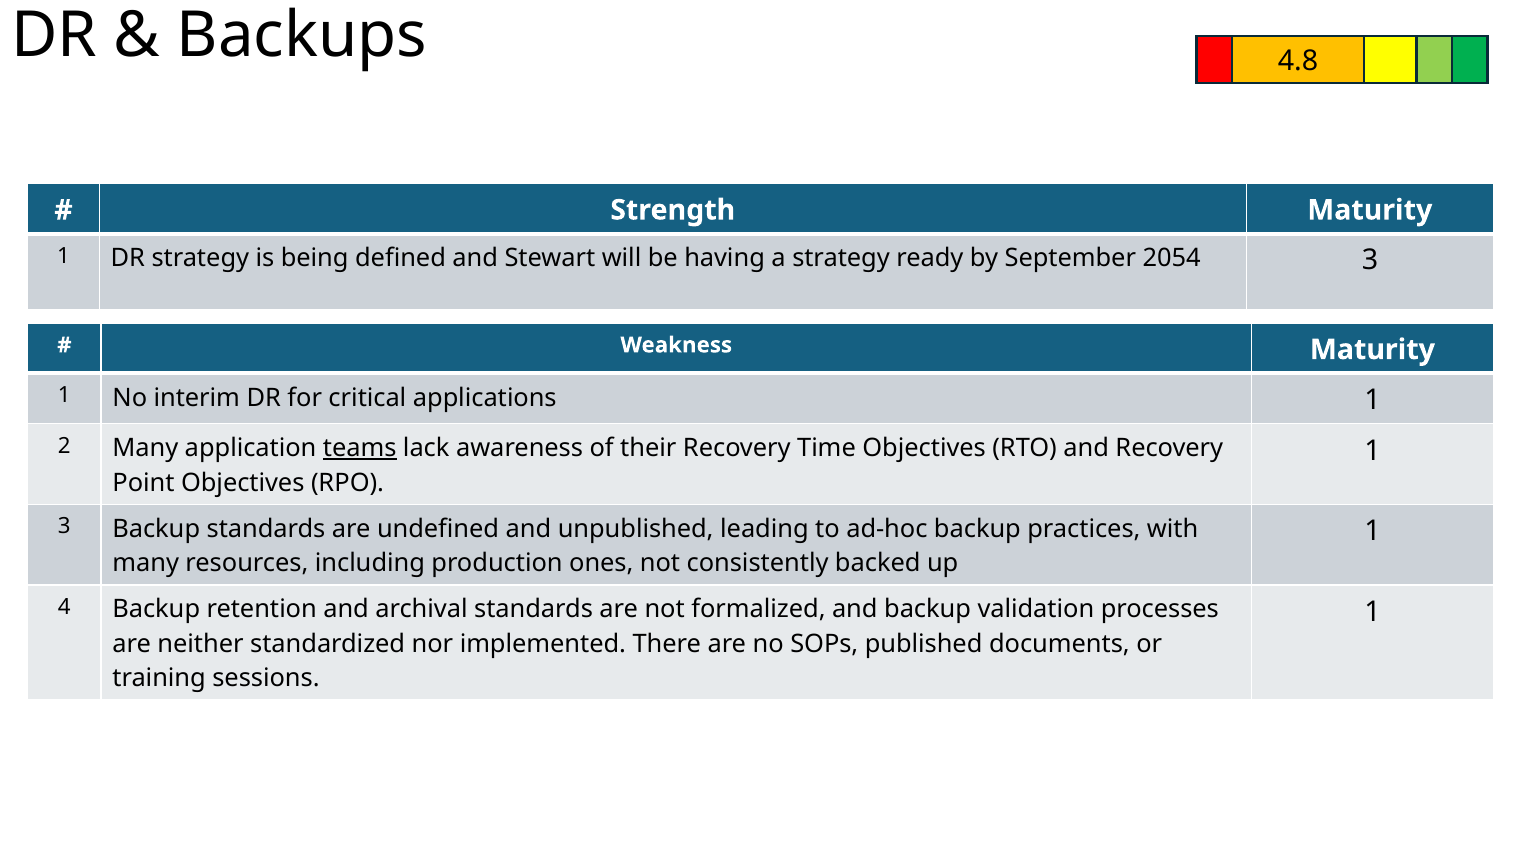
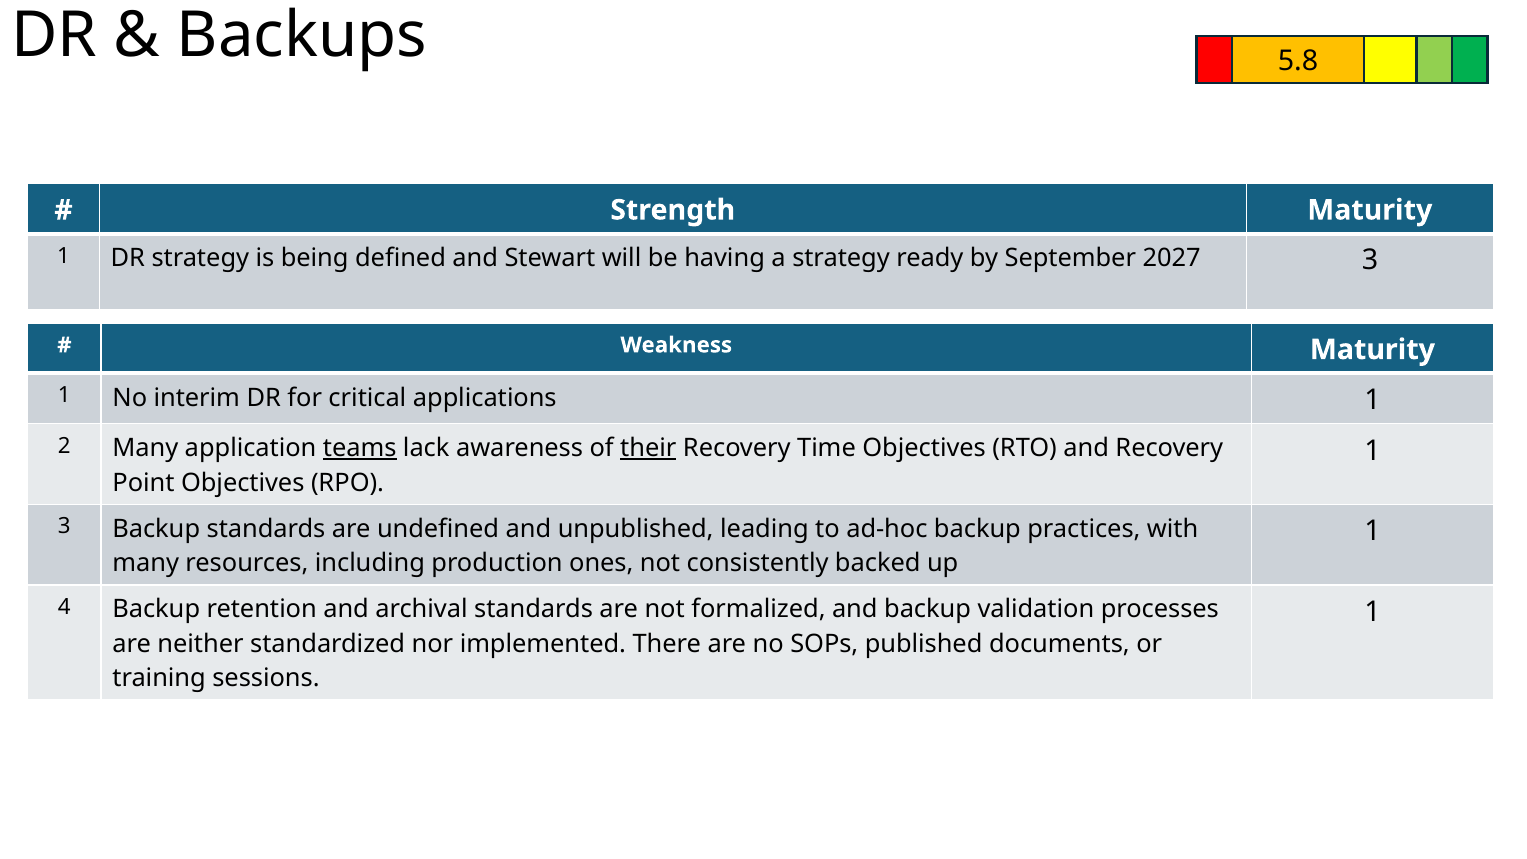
4.8: 4.8 -> 5.8
2054: 2054 -> 2027
their underline: none -> present
